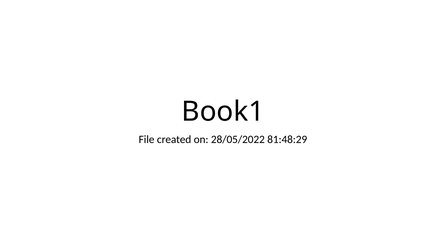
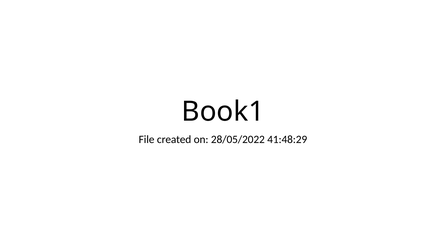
81:48:29: 81:48:29 -> 41:48:29
